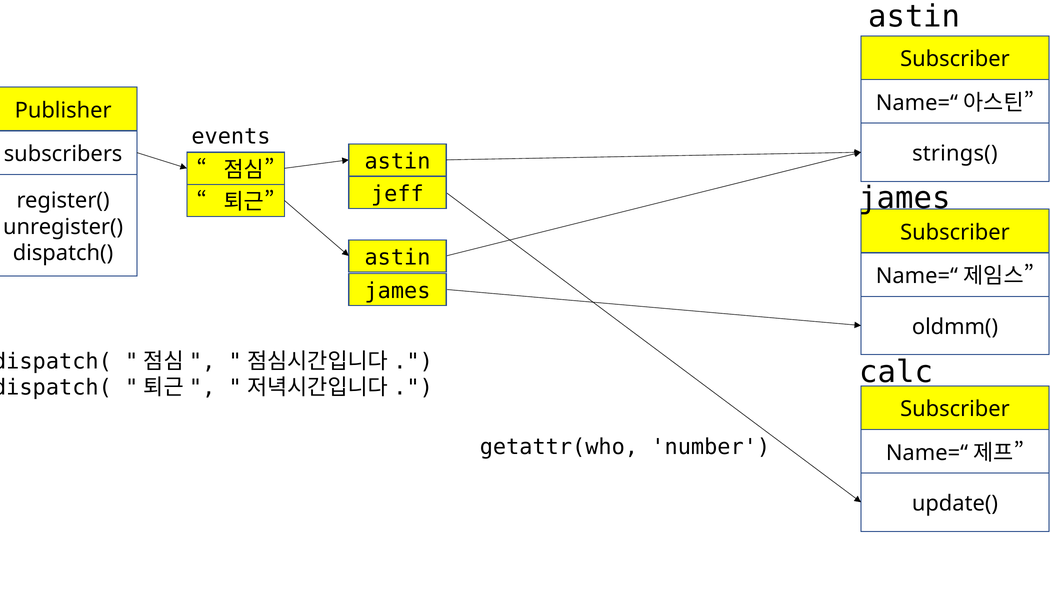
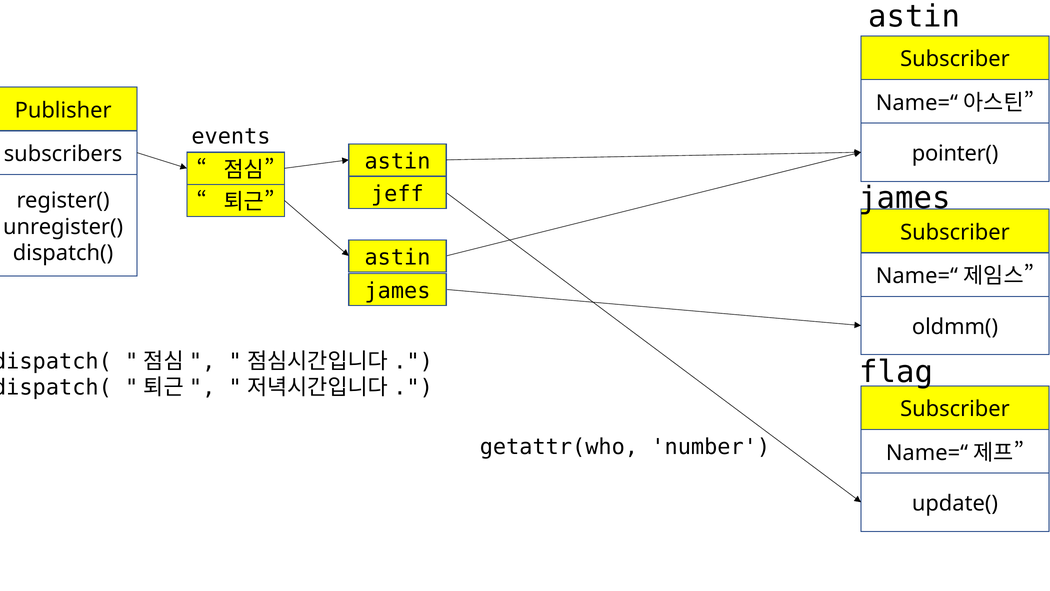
strings(: strings( -> pointer(
calc: calc -> flag
